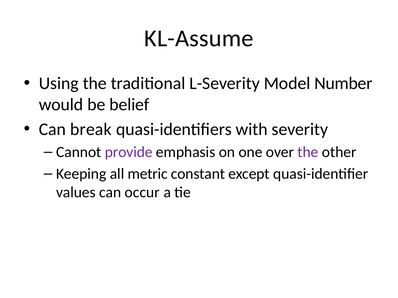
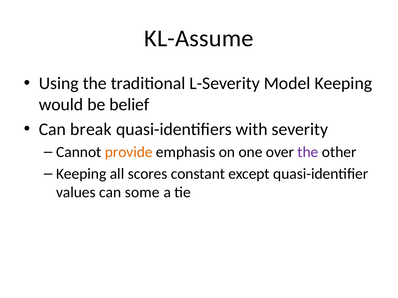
Model Number: Number -> Keeping
provide colour: purple -> orange
metric: metric -> scores
occur: occur -> some
